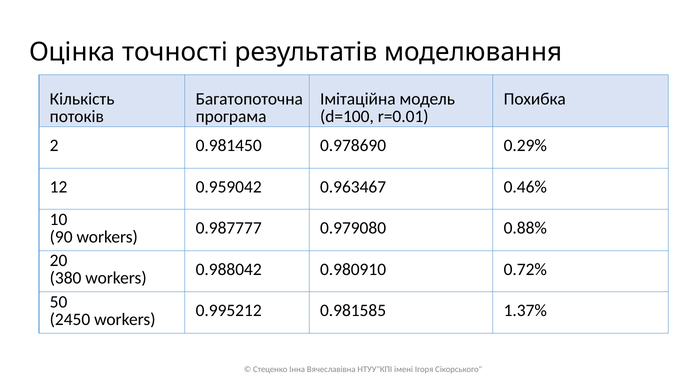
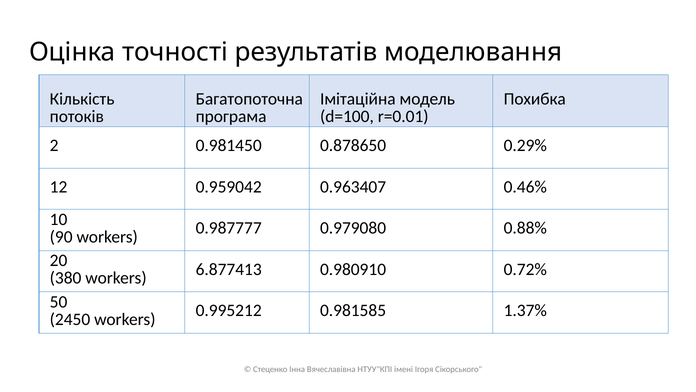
0.978690: 0.978690 -> 0.878650
0.963467: 0.963467 -> 0.963407
0.988042: 0.988042 -> 6.877413
